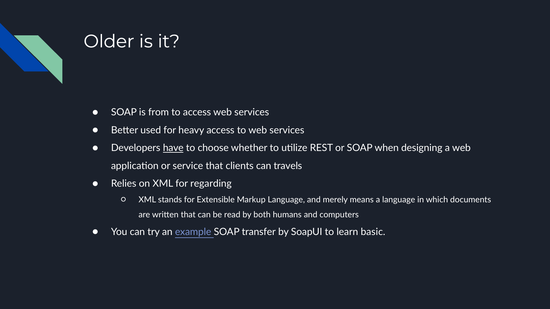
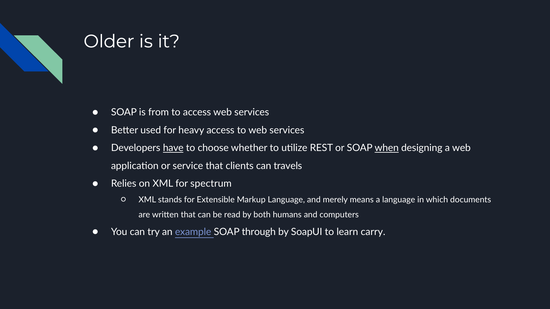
when underline: none -> present
regarding: regarding -> spectrum
transfer: transfer -> through
basic: basic -> carry
